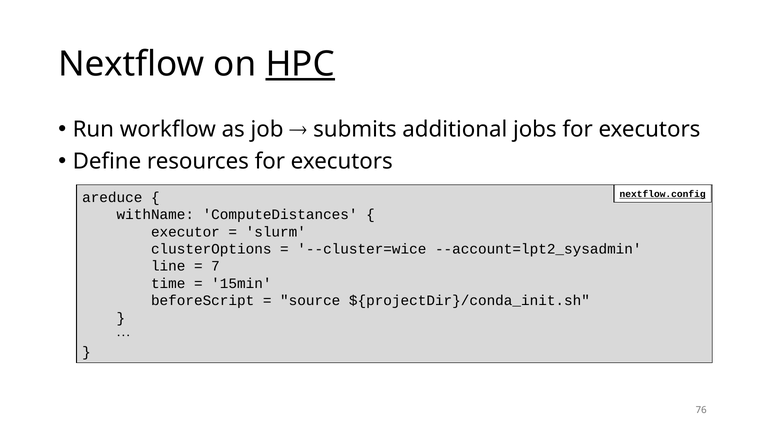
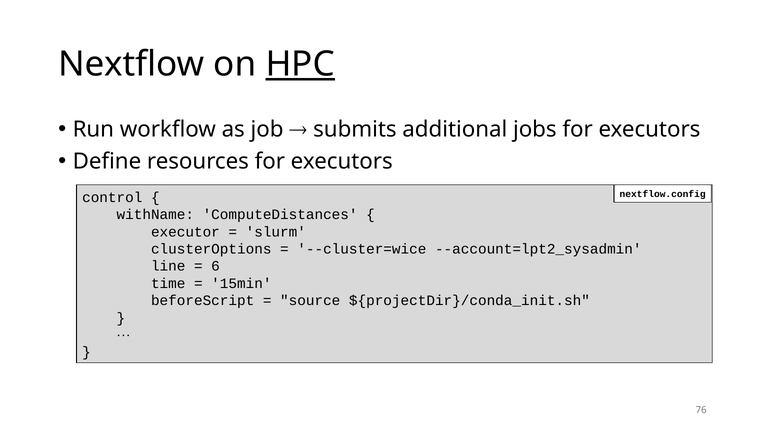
nextflow.config underline: present -> none
areduce: areduce -> control
7: 7 -> 6
